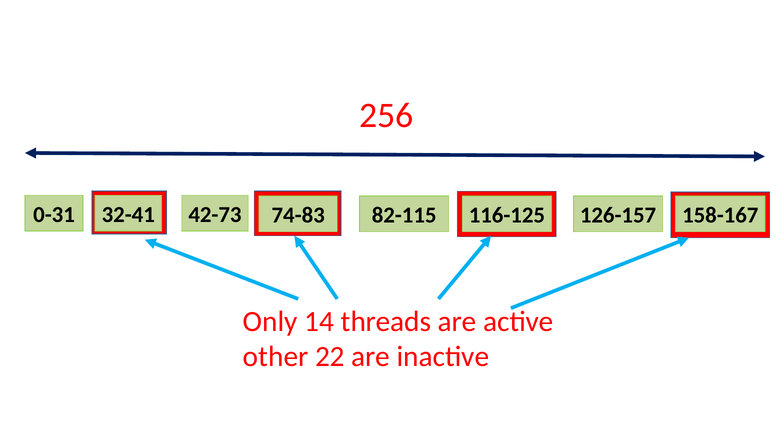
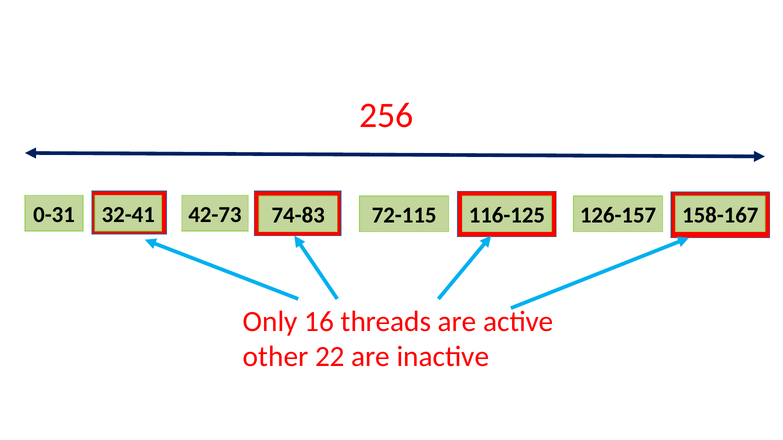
82-115: 82-115 -> 72-115
14: 14 -> 16
